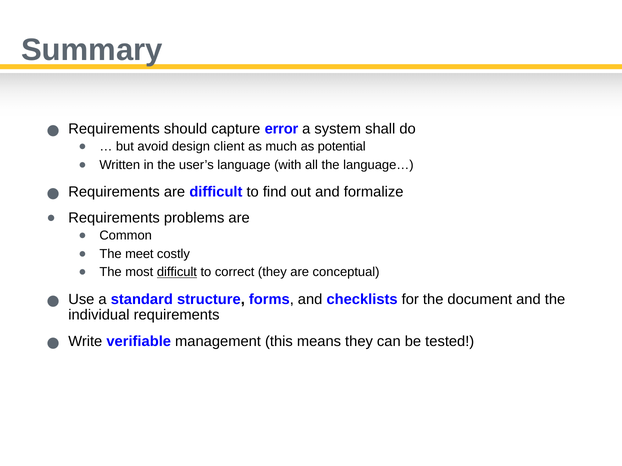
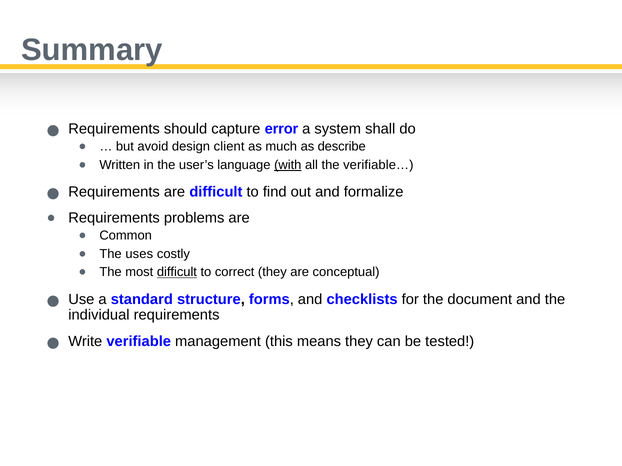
potential: potential -> describe
with underline: none -> present
language…: language… -> verifiable…
meet: meet -> uses
